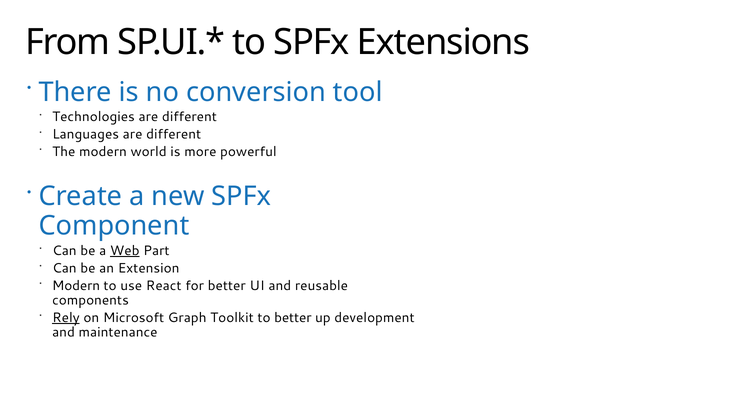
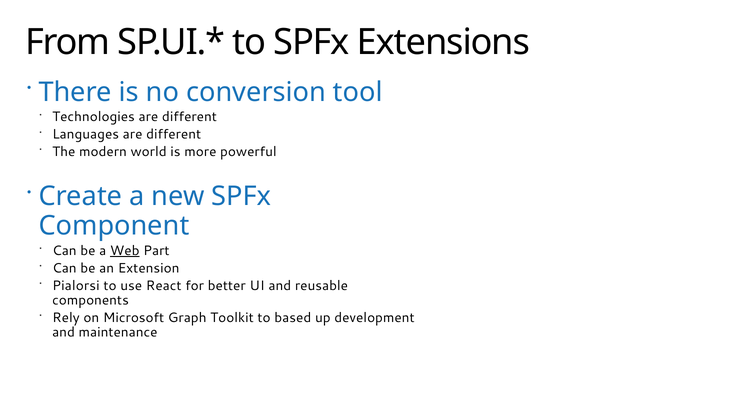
Modern at (76, 285): Modern -> Pialorsi
Rely underline: present -> none
to better: better -> based
